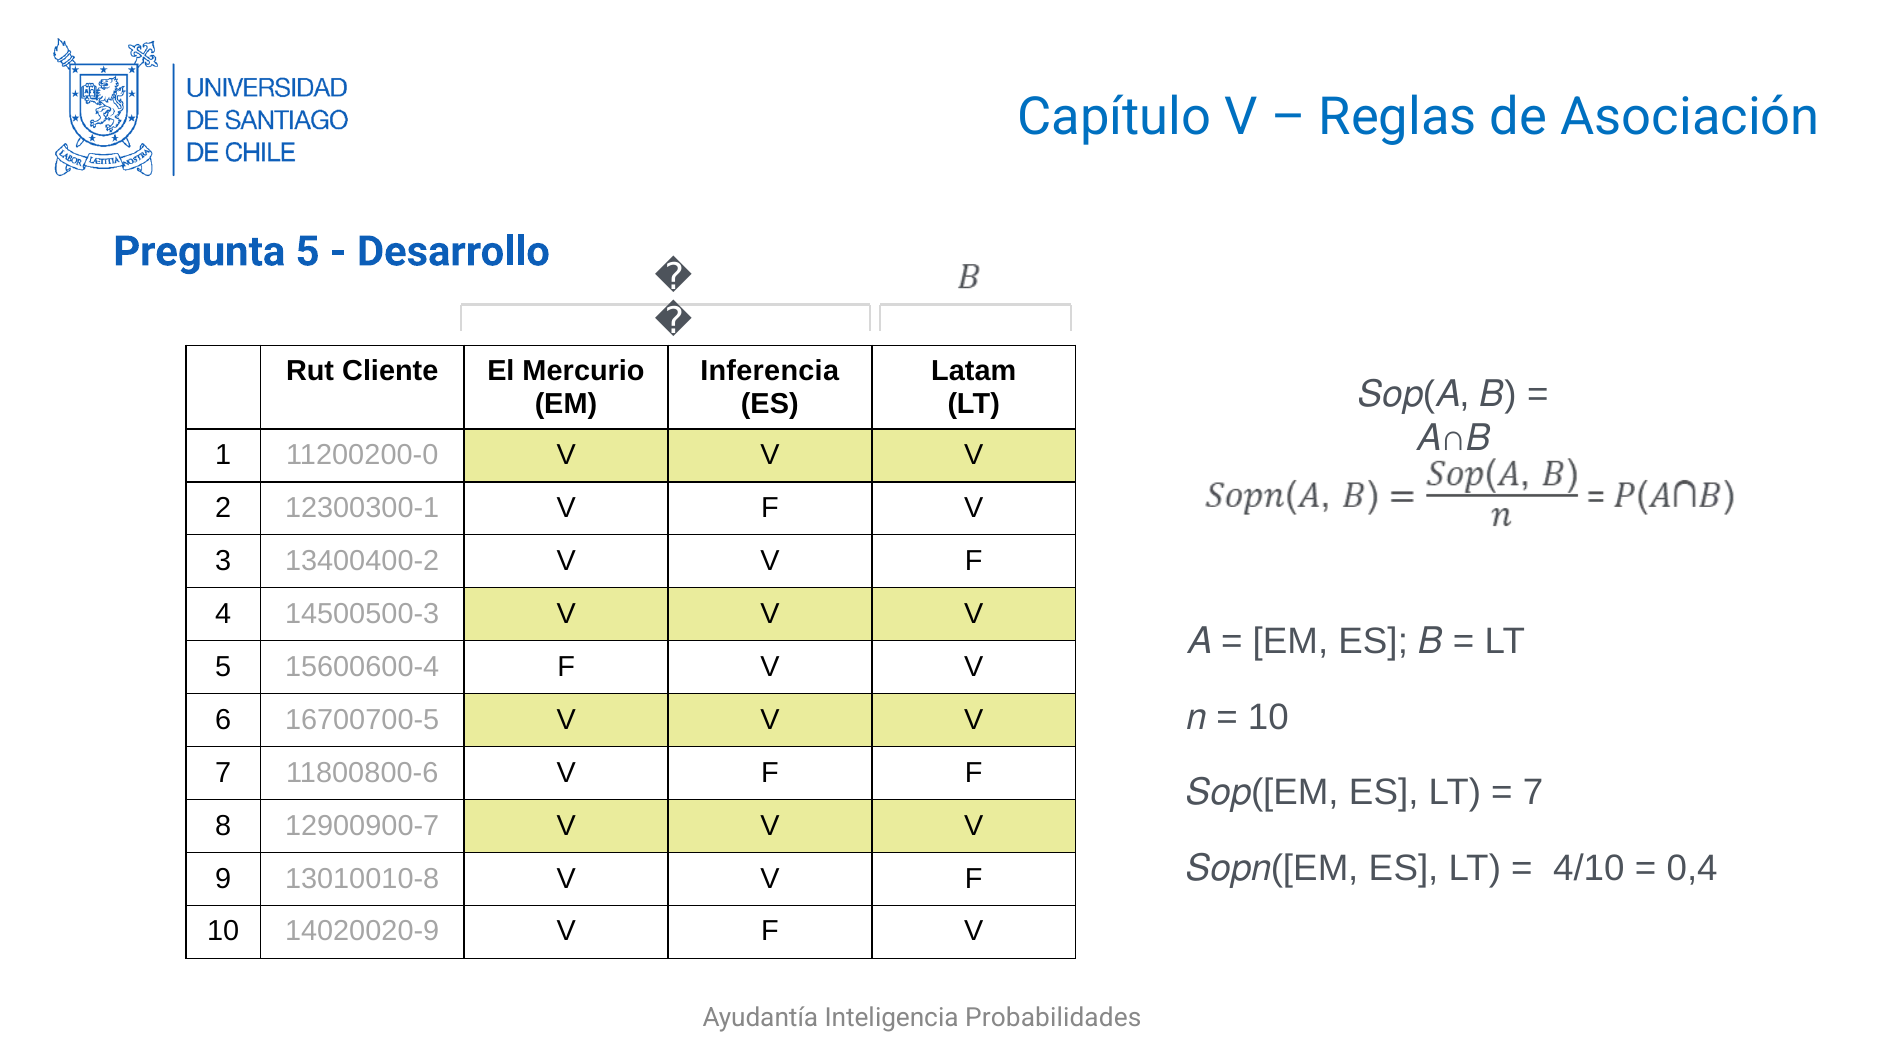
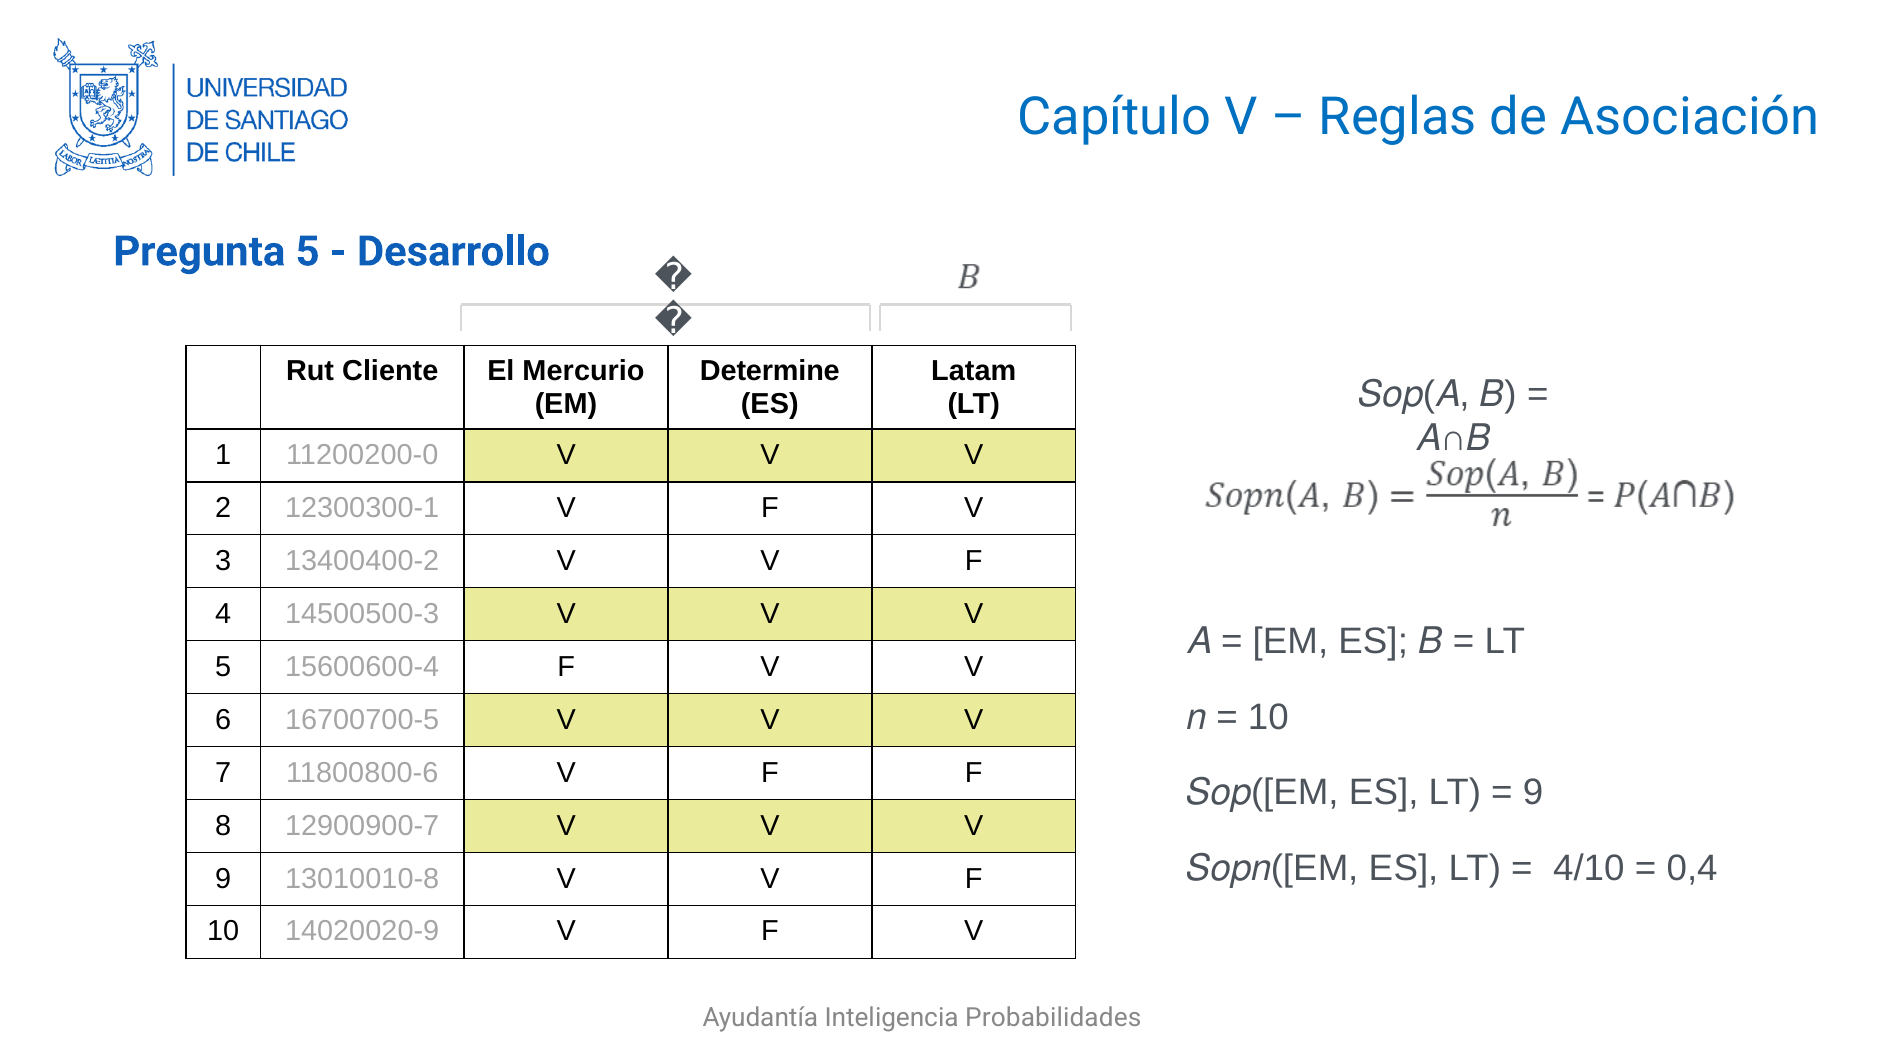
Inferencia: Inferencia -> Determine
7 at (1533, 792): 7 -> 9
